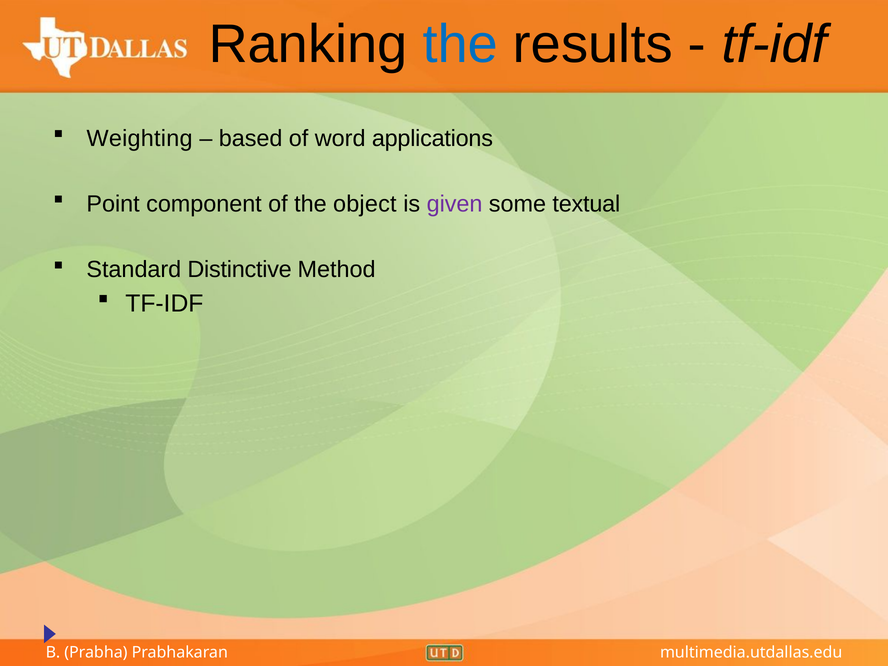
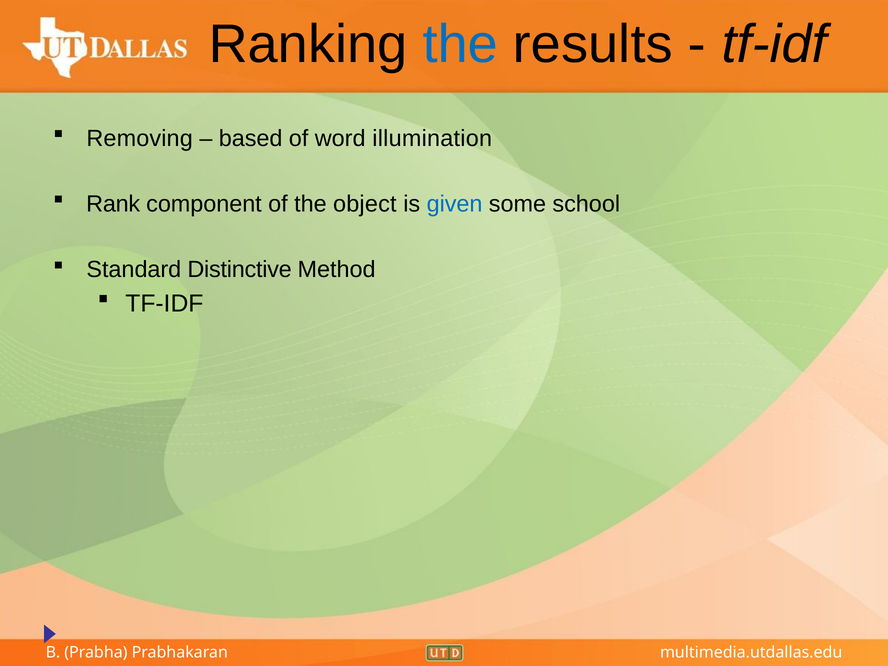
Weighting: Weighting -> Removing
applications: applications -> illumination
Point: Point -> Rank
given colour: purple -> blue
textual: textual -> school
